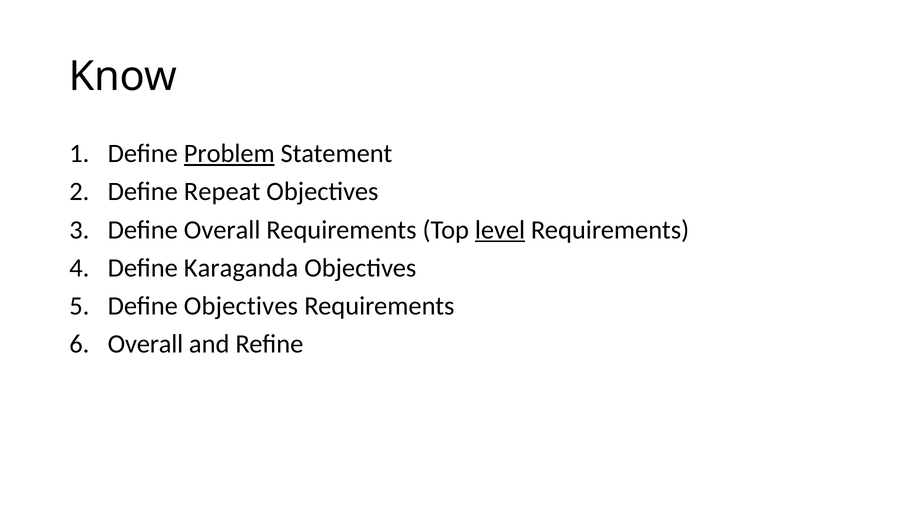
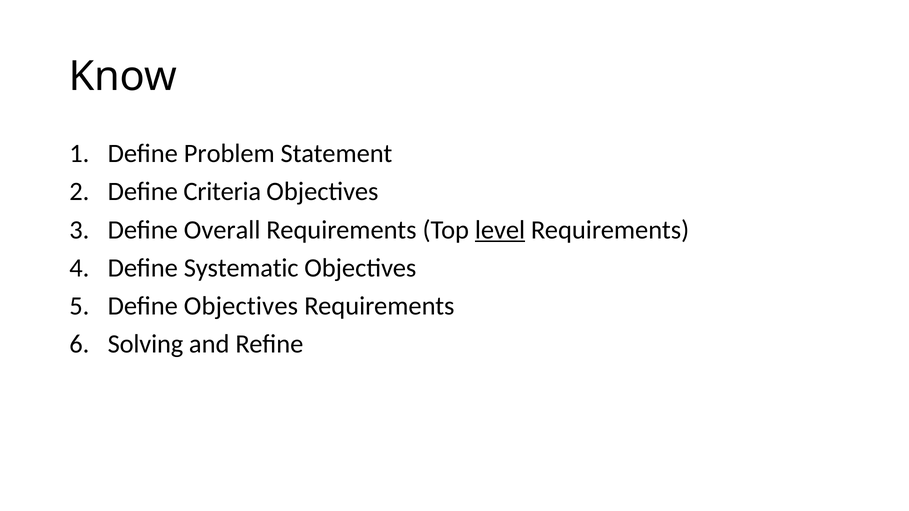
Problem underline: present -> none
Repeat: Repeat -> Criteria
Karaganda: Karaganda -> Systematic
Overall at (145, 344): Overall -> Solving
